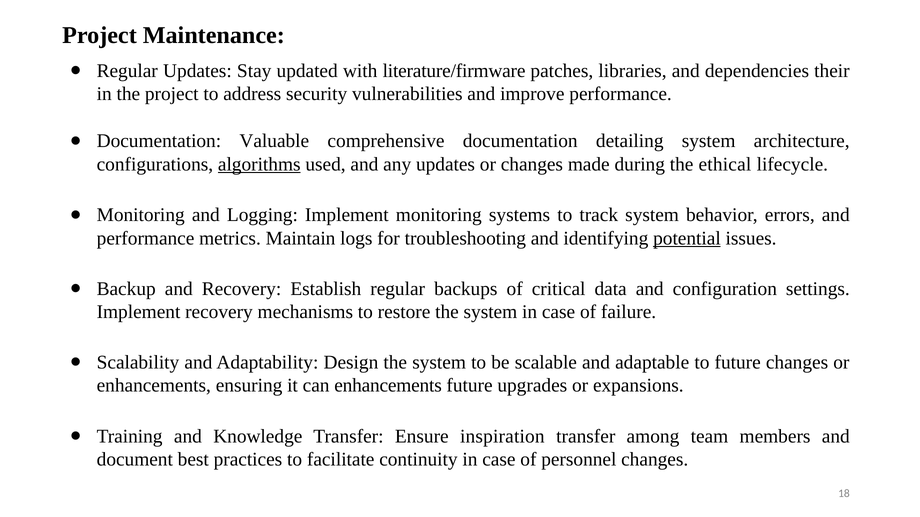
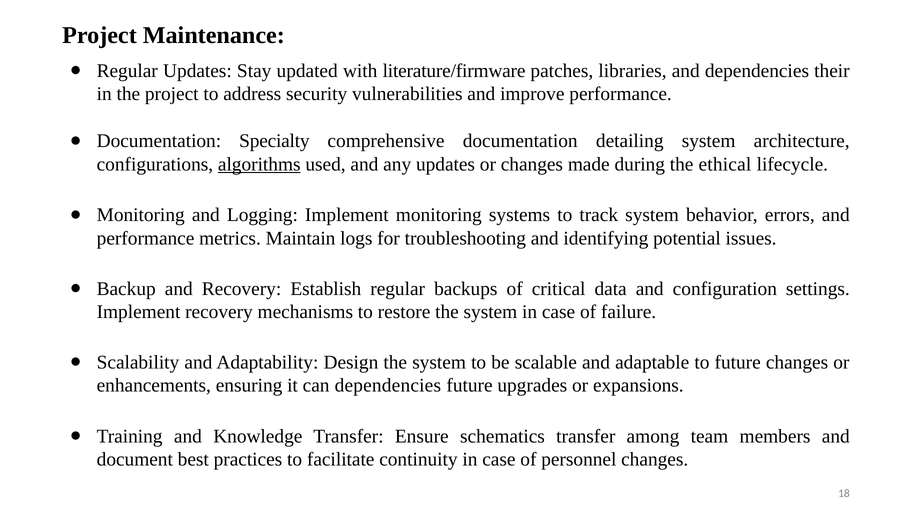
Valuable: Valuable -> Specialty
potential underline: present -> none
can enhancements: enhancements -> dependencies
inspiration: inspiration -> schematics
